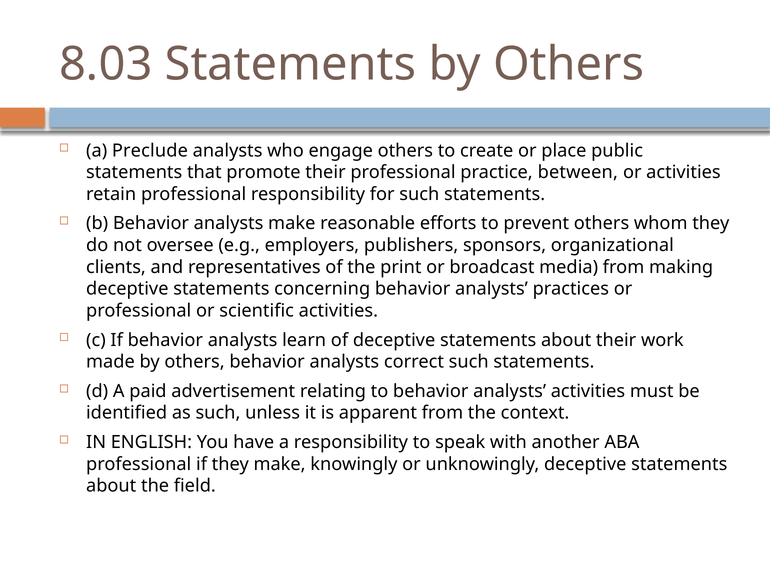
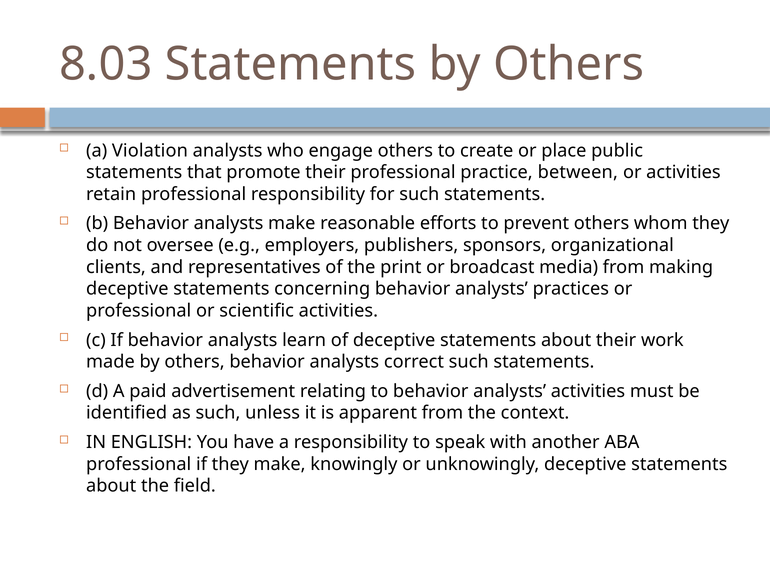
Preclude: Preclude -> Violation
